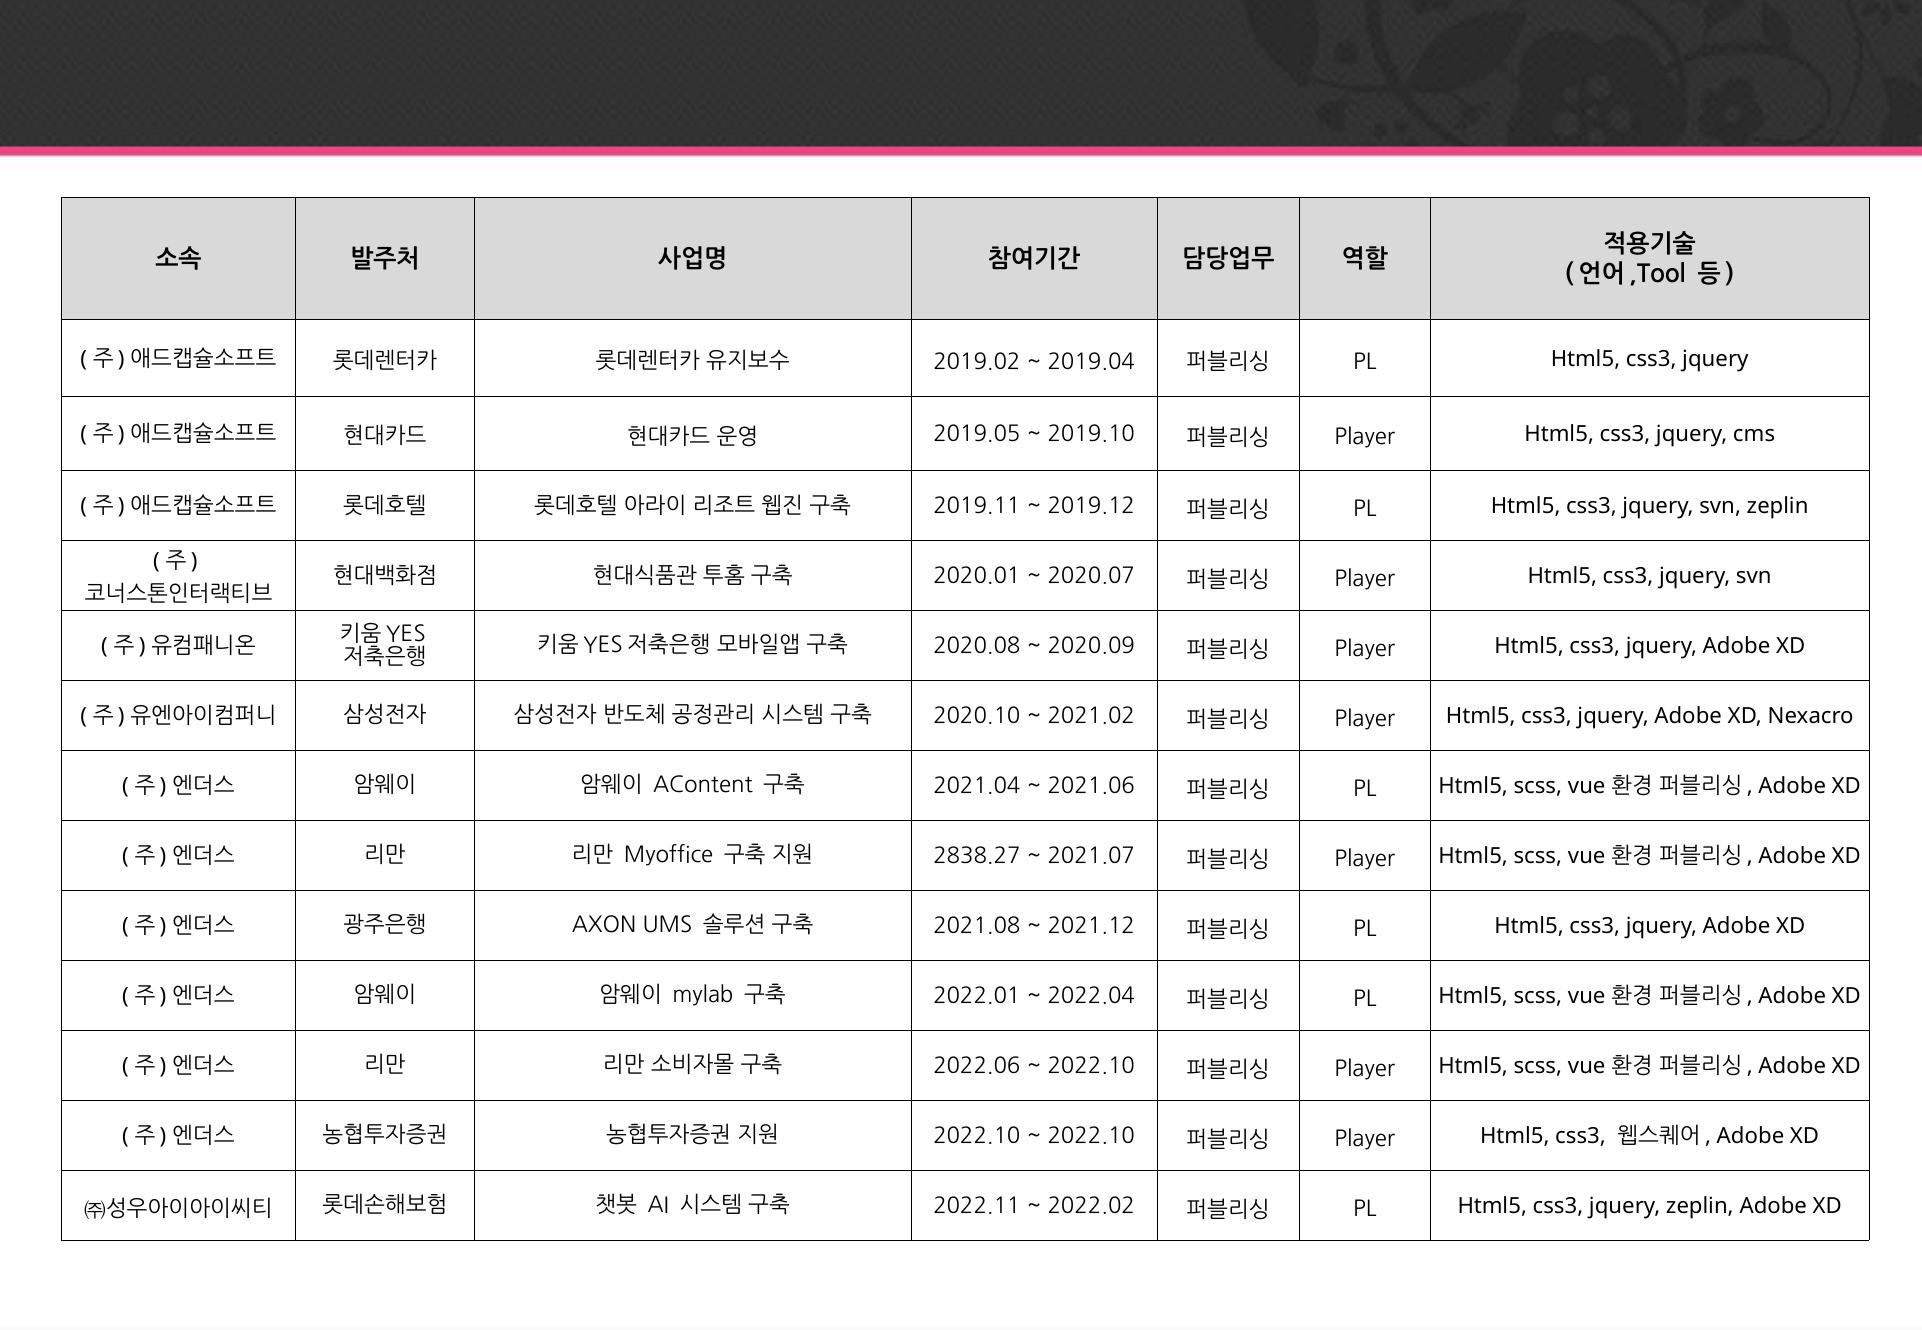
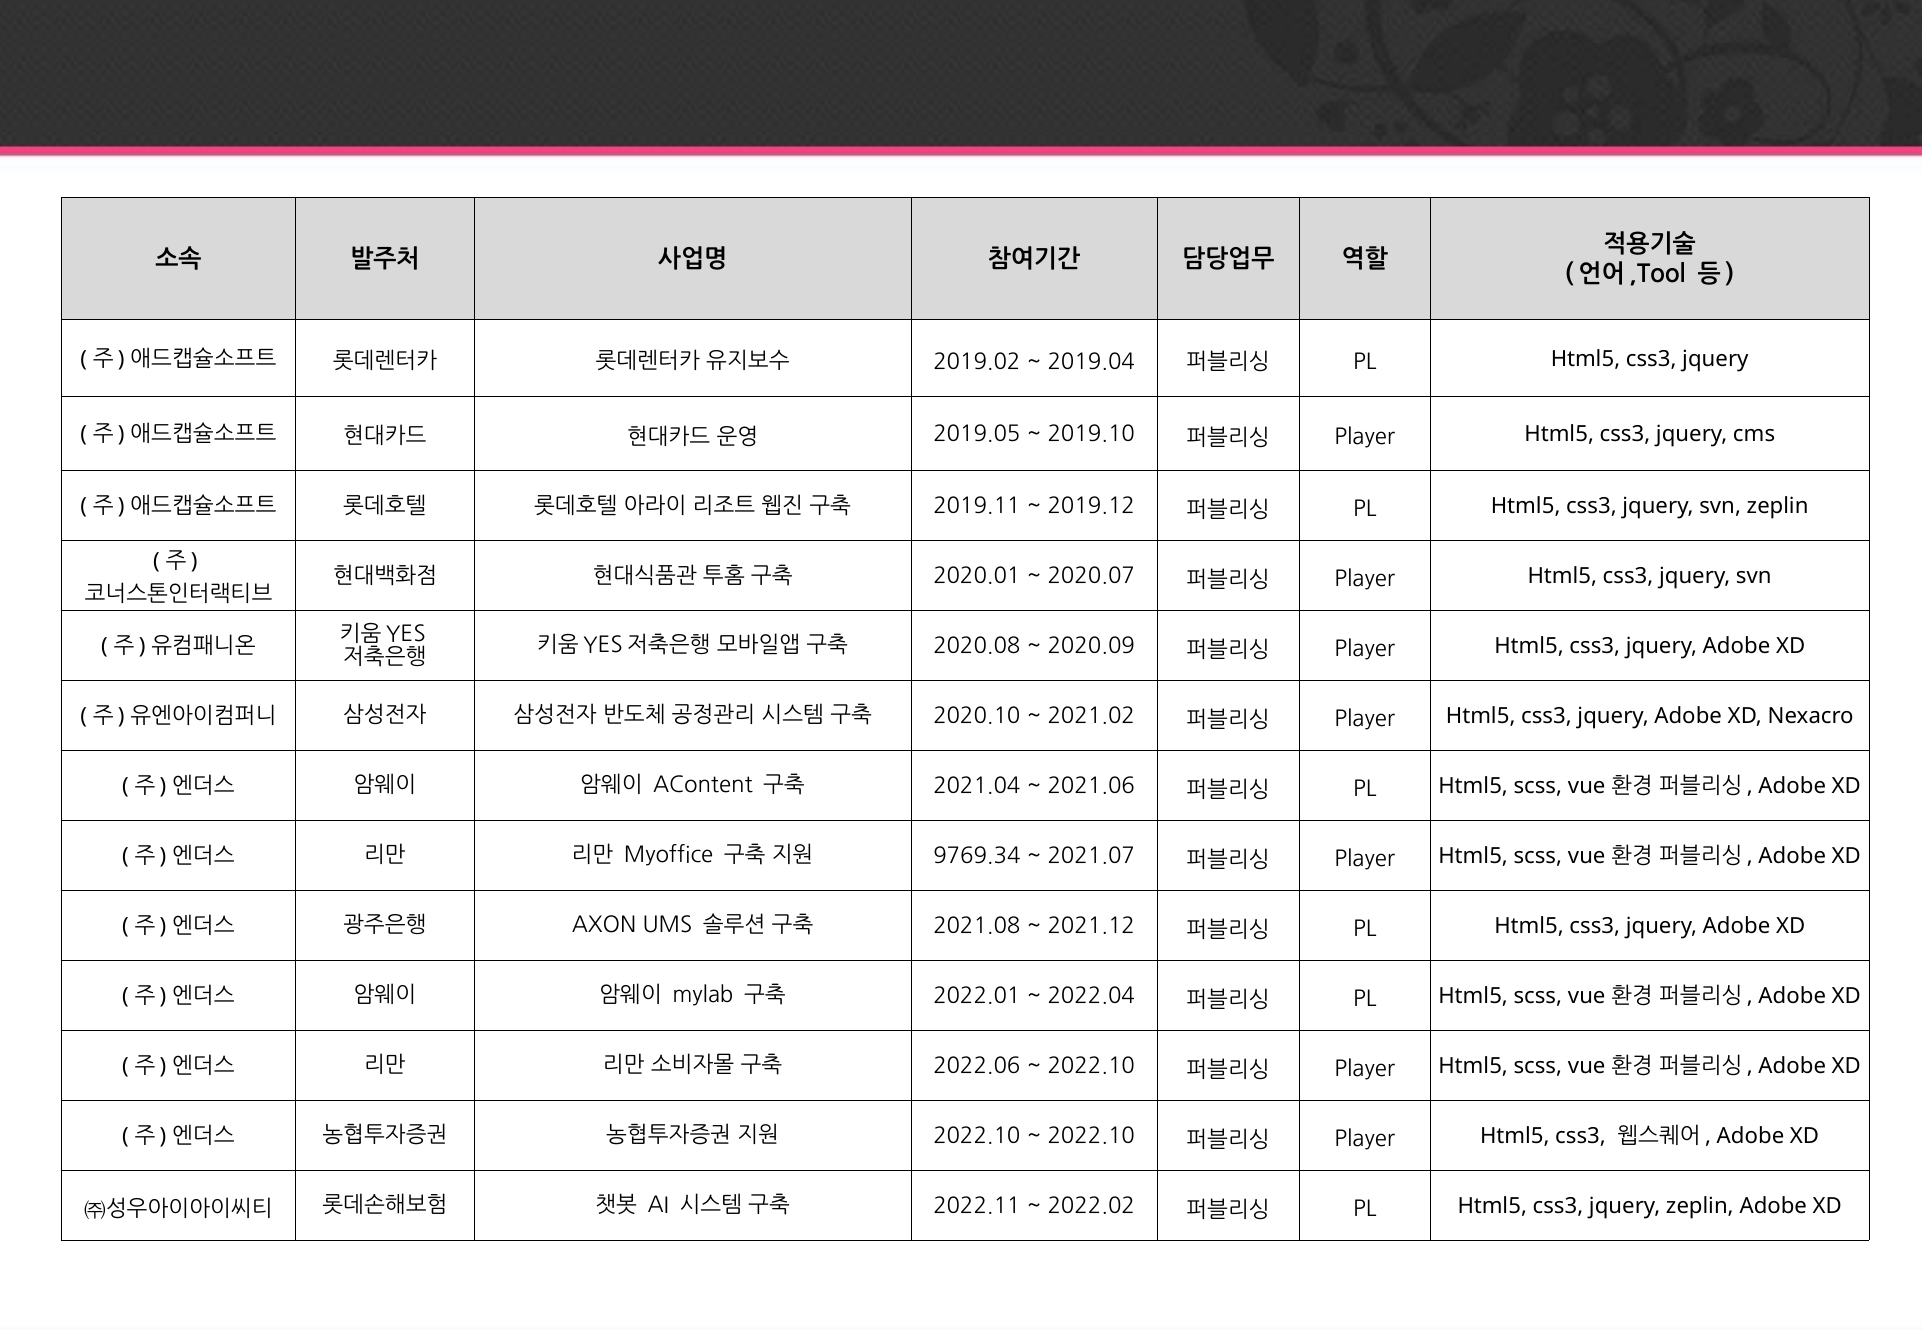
2838.27: 2838.27 -> 9769.34
